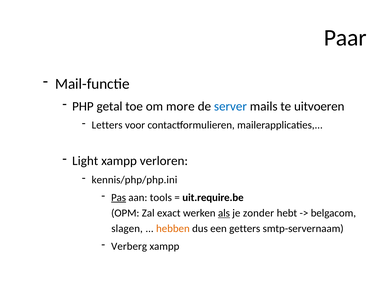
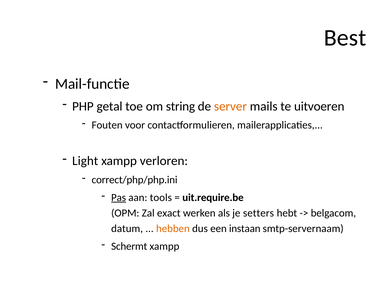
Paar: Paar -> Best
more: more -> string
server colour: blue -> orange
Letters: Letters -> Fouten
kennis/php/php.ini: kennis/php/php.ini -> correct/php/php.ini
als underline: present -> none
zonder: zonder -> setters
slagen: slagen -> datum
getters: getters -> instaan
Verberg: Verberg -> Schermt
